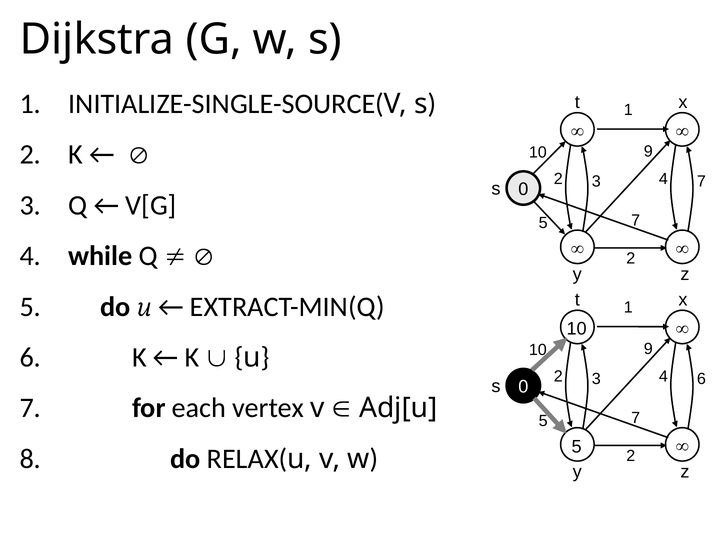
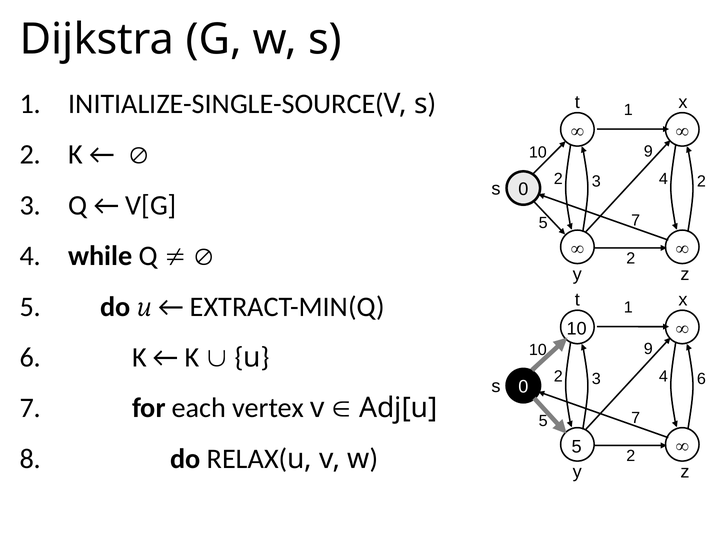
4 7: 7 -> 2
